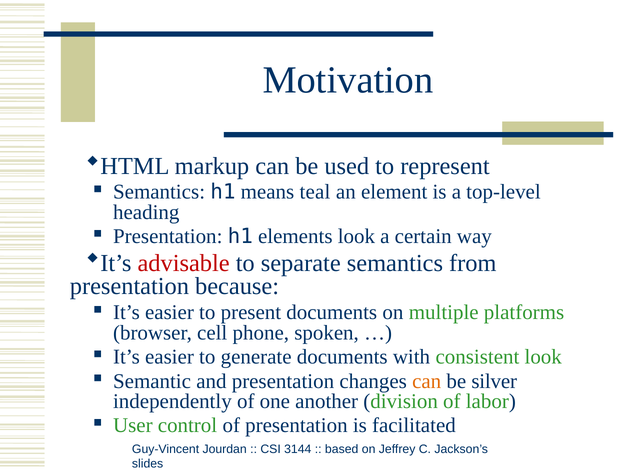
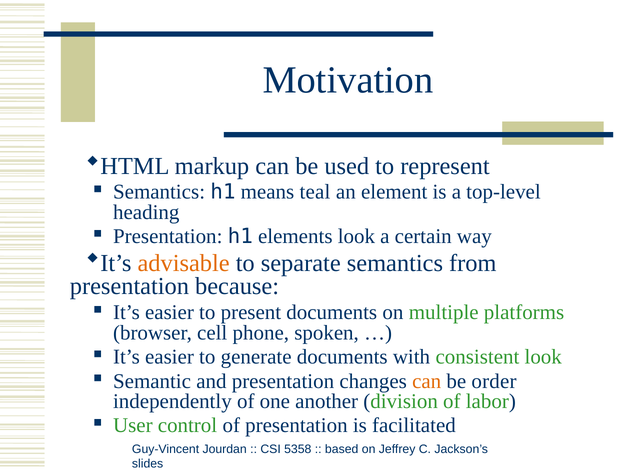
advisable colour: red -> orange
silver: silver -> order
3144: 3144 -> 5358
